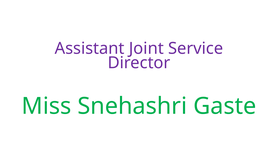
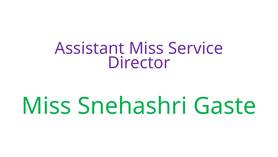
Assistant Joint: Joint -> Miss
